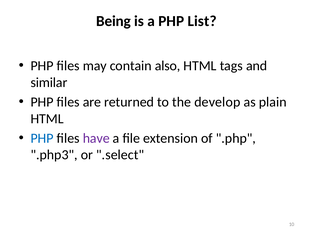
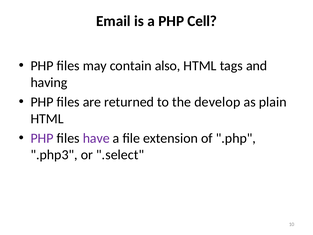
Being: Being -> Email
List: List -> Cell
similar: similar -> having
PHP at (42, 138) colour: blue -> purple
